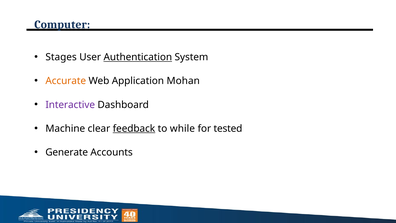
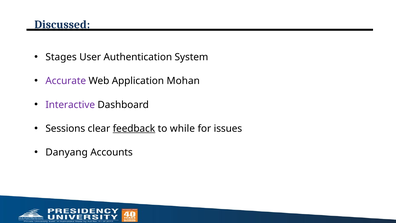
Computer: Computer -> Discussed
Authentication underline: present -> none
Accurate colour: orange -> purple
Machine: Machine -> Sessions
tested: tested -> issues
Generate: Generate -> Danyang
